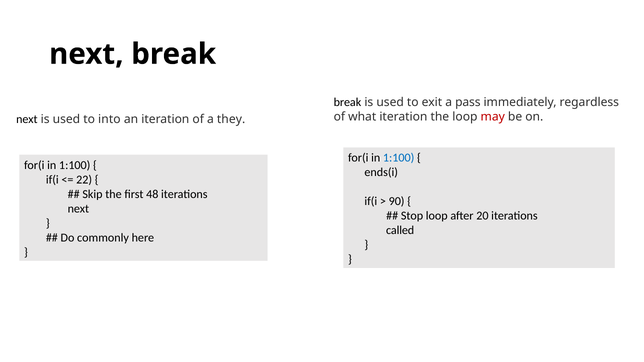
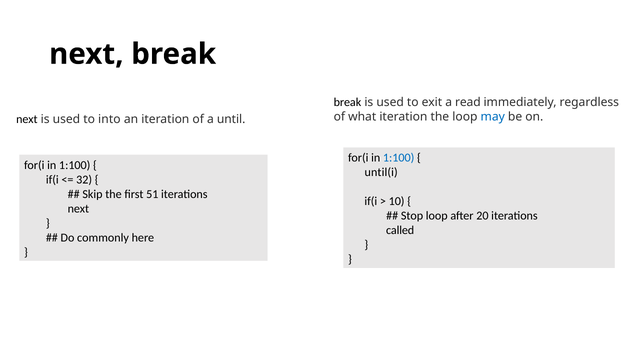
pass: pass -> read
may colour: red -> blue
they: they -> until
ends(i: ends(i -> until(i
22: 22 -> 32
48: 48 -> 51
90: 90 -> 10
